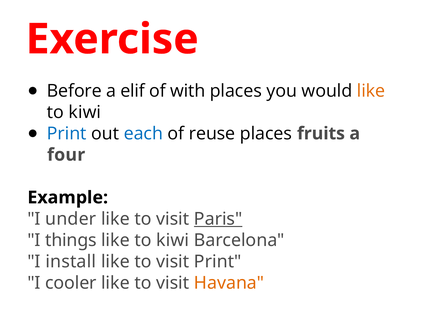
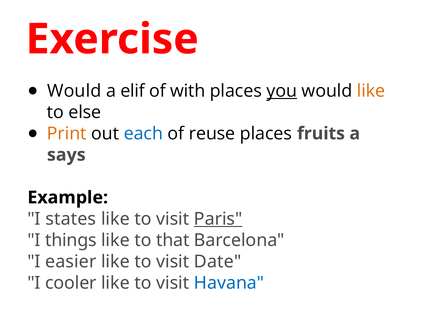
Before at (74, 91): Before -> Would
you underline: none -> present
kiwi at (85, 112): kiwi -> else
Print at (67, 134) colour: blue -> orange
four: four -> says
under: under -> states
kiwi at (173, 240): kiwi -> that
install: install -> easier
visit Print: Print -> Date
Havana colour: orange -> blue
